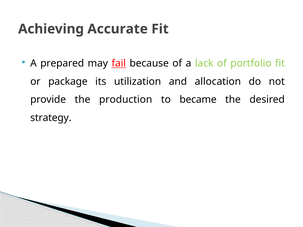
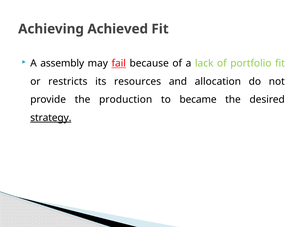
Accurate: Accurate -> Achieved
prepared: prepared -> assembly
package: package -> restricts
utilization: utilization -> resources
strategy underline: none -> present
